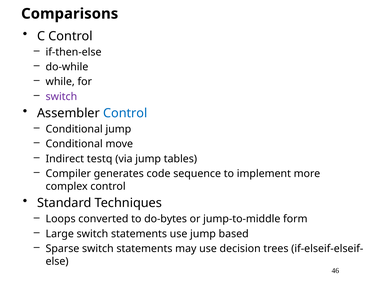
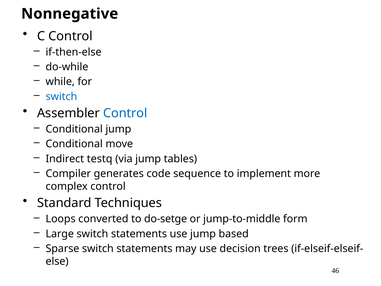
Comparisons: Comparisons -> Nonnegative
switch at (61, 96) colour: purple -> blue
do-bytes: do-bytes -> do-setge
